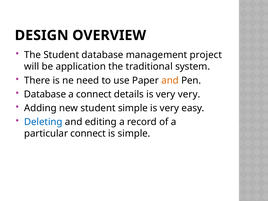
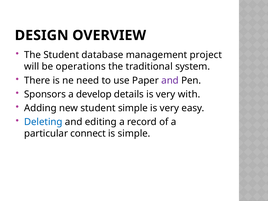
application: application -> operations
and at (170, 80) colour: orange -> purple
Database at (45, 94): Database -> Sponsors
a connect: connect -> develop
very very: very -> with
